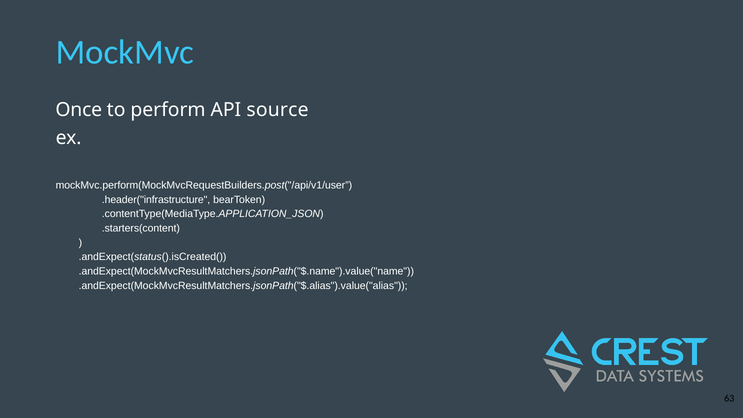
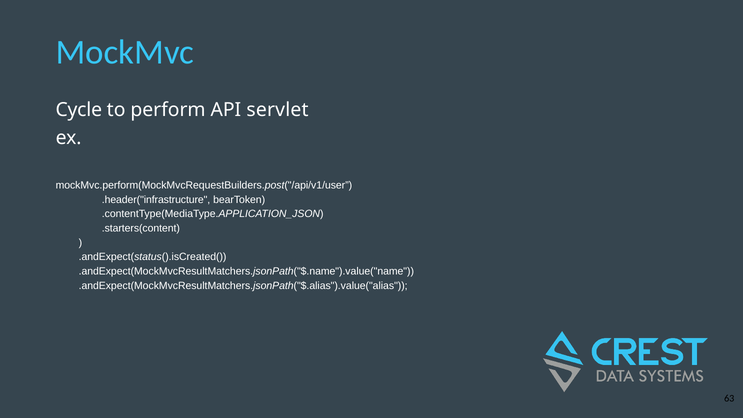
Once: Once -> Cycle
source: source -> servlet
